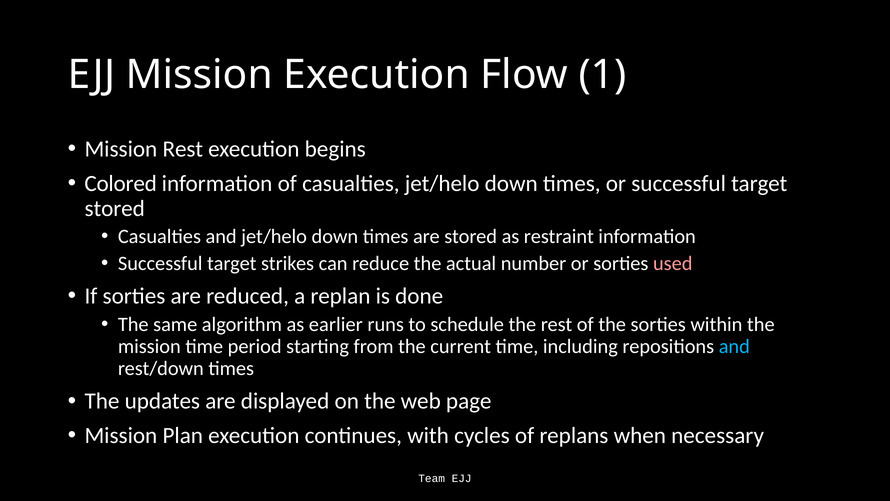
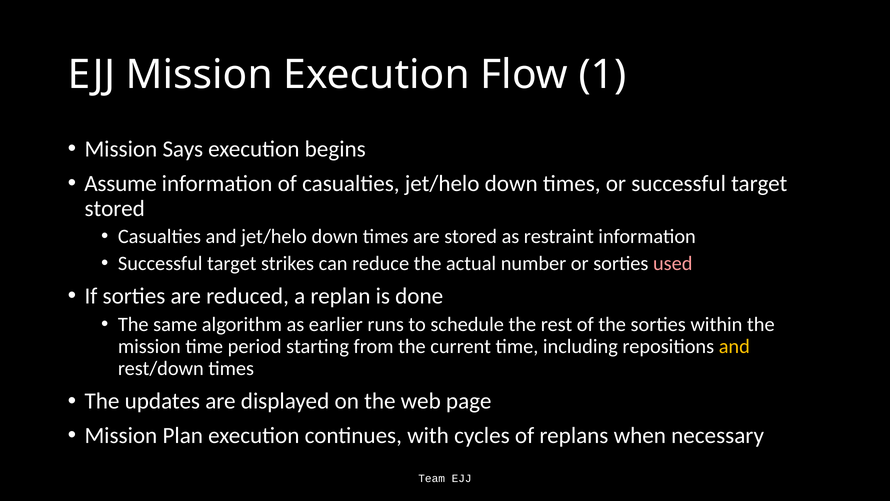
Mission Rest: Rest -> Says
Colored: Colored -> Assume
and at (734, 346) colour: light blue -> yellow
